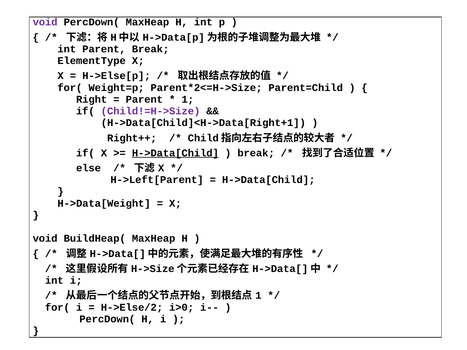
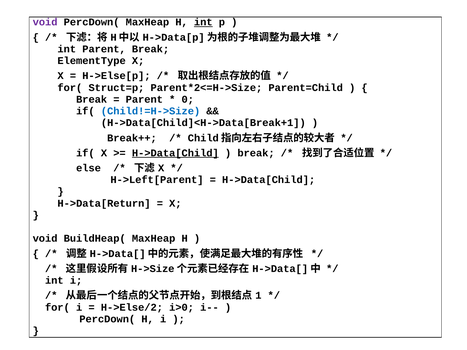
int at (203, 22) underline: none -> present
Weight=p: Weight=p -> Struct=p
Right at (92, 99): Right -> Break
1 at (188, 99): 1 -> 0
Child!=H->Size colour: purple -> blue
H->Data[Child]<H->Data[Right+1: H->Data[Child]<H->Data[Right+1 -> H->Data[Child]<H->Data[Break+1
Right++: Right++ -> Break++
H->Data[Weight: H->Data[Weight -> H->Data[Return
